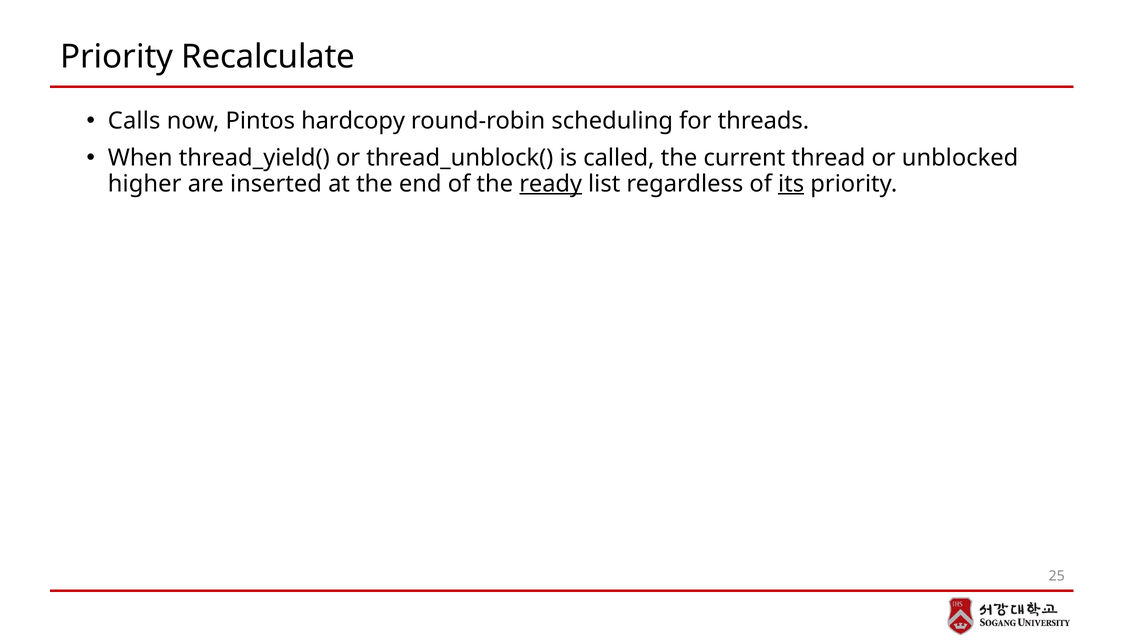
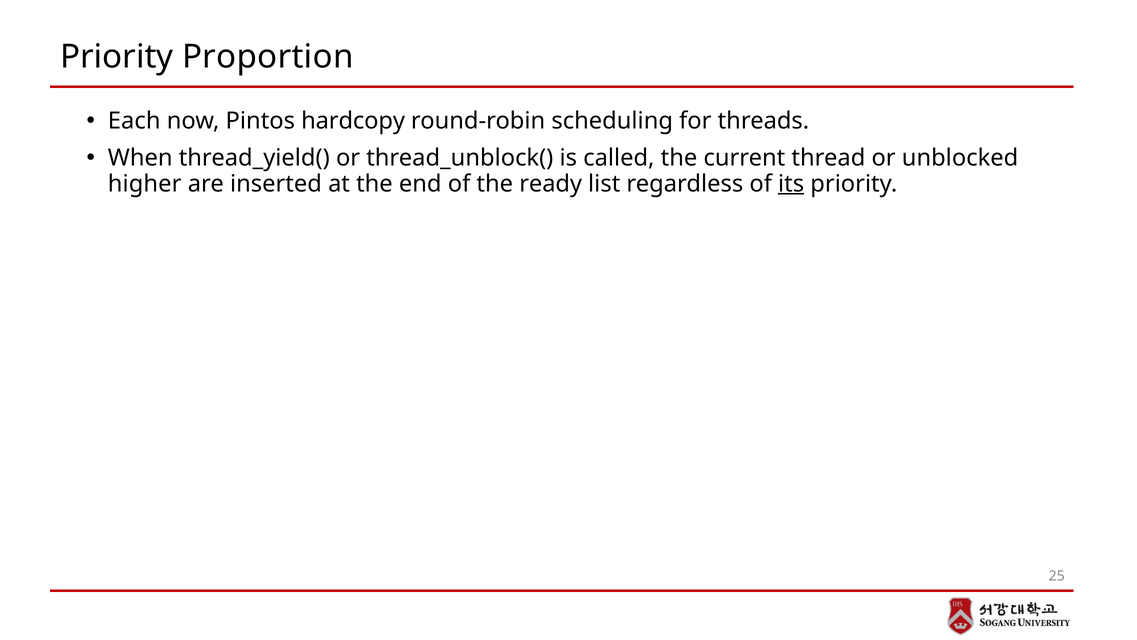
Recalculate: Recalculate -> Proportion
Calls: Calls -> Each
ready underline: present -> none
